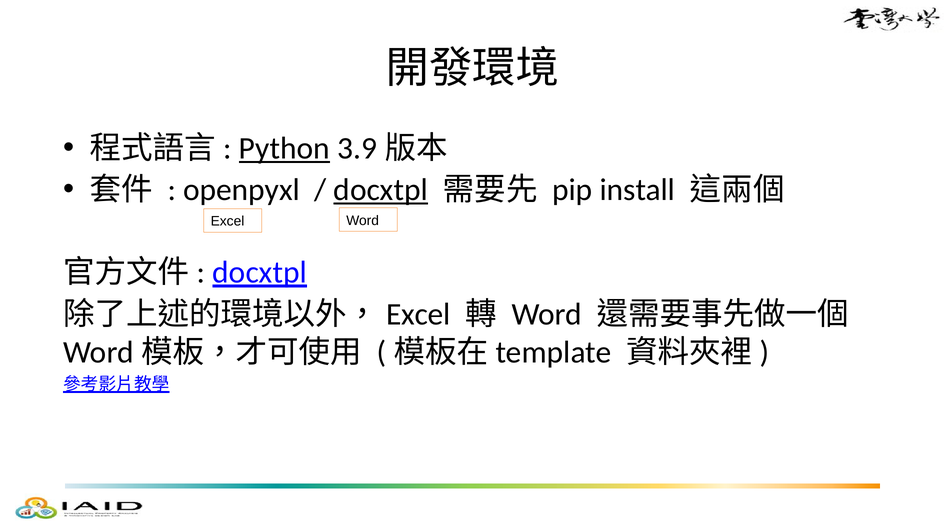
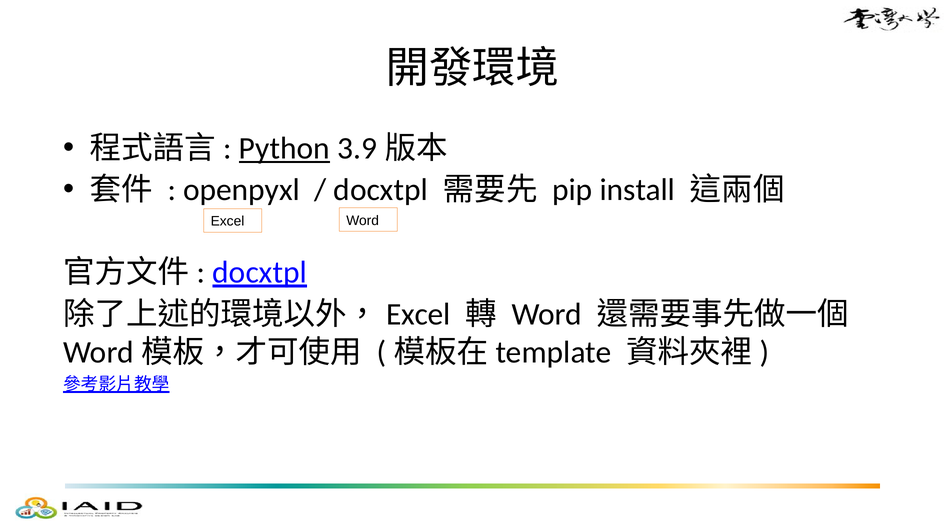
docxtpl at (381, 190) underline: present -> none
